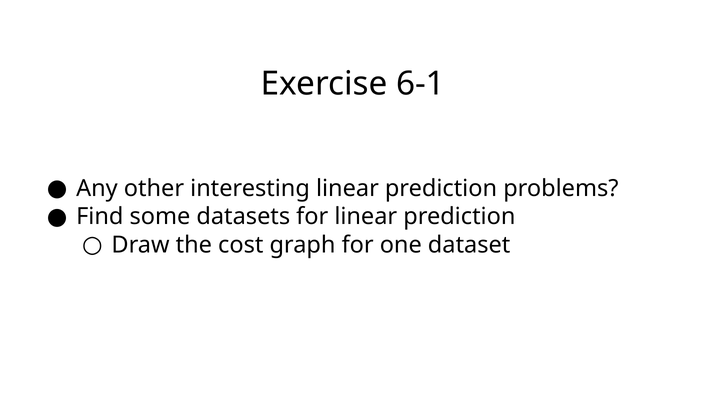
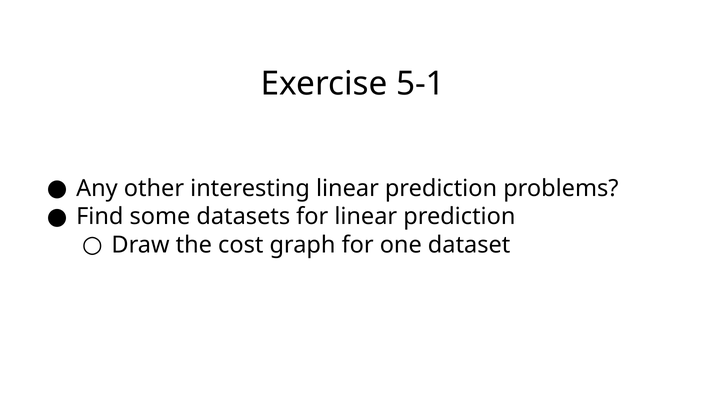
6-1: 6-1 -> 5-1
